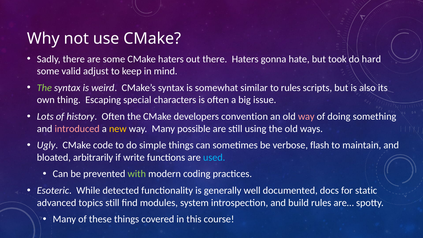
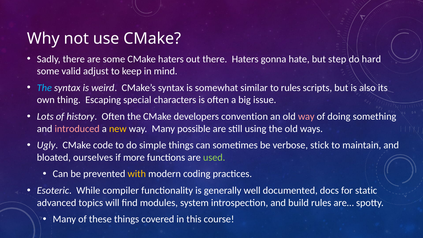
took: took -> step
The at (44, 88) colour: light green -> light blue
flash: flash -> stick
arbitrarily: arbitrarily -> ourselves
write: write -> more
used colour: light blue -> light green
with colour: light green -> yellow
detected: detected -> compiler
topics still: still -> will
